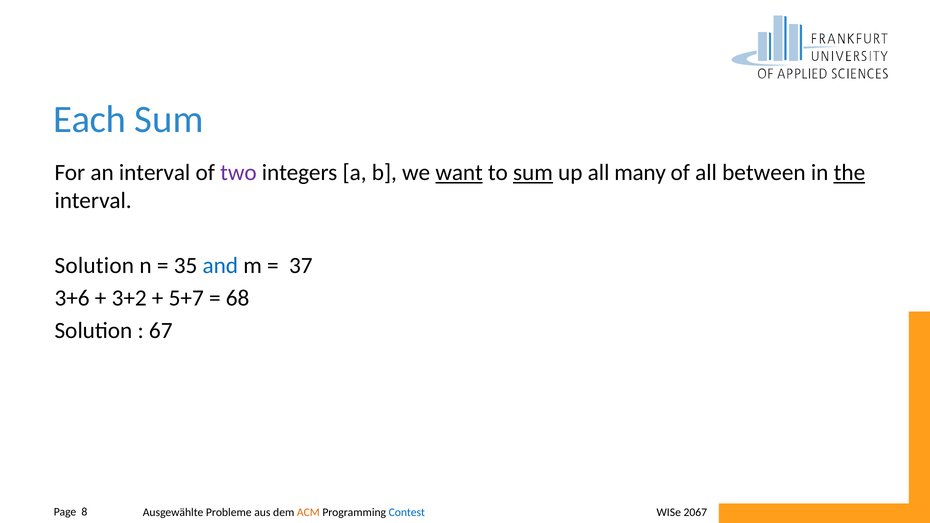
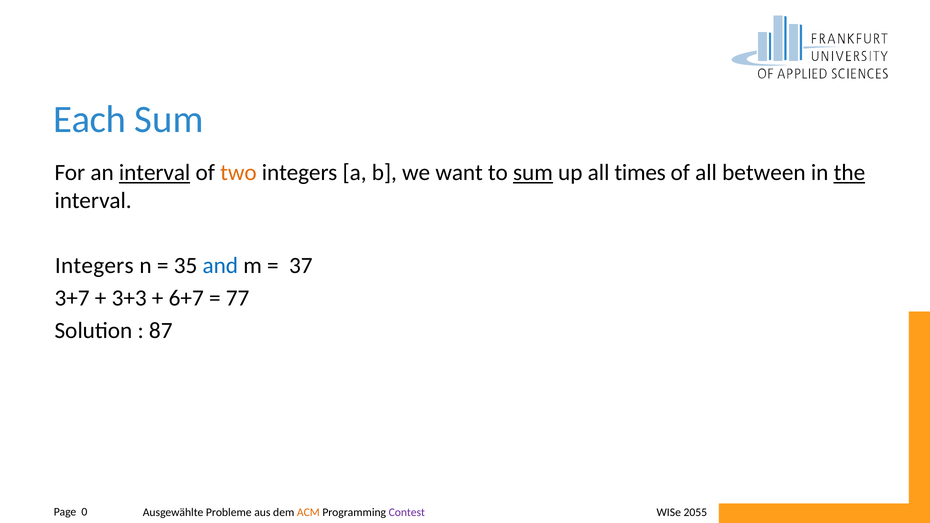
interval at (155, 173) underline: none -> present
two colour: purple -> orange
want underline: present -> none
many: many -> times
Solution at (94, 266): Solution -> Integers
3+6: 3+6 -> 3+7
3+2: 3+2 -> 3+3
5+7: 5+7 -> 6+7
68: 68 -> 77
67: 67 -> 87
8: 8 -> 0
2067: 2067 -> 2055
Contest colour: blue -> purple
